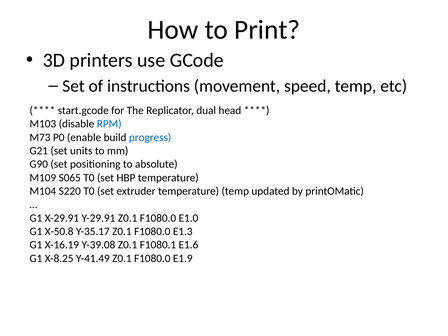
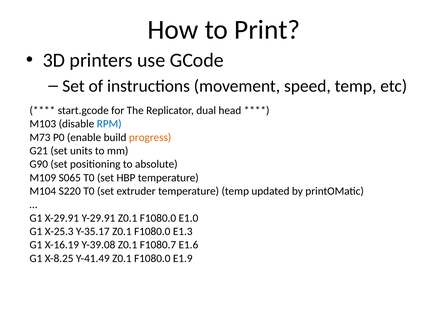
progress colour: blue -> orange
X-50.8: X-50.8 -> X-25.3
F1080.1: F1080.1 -> F1080.7
